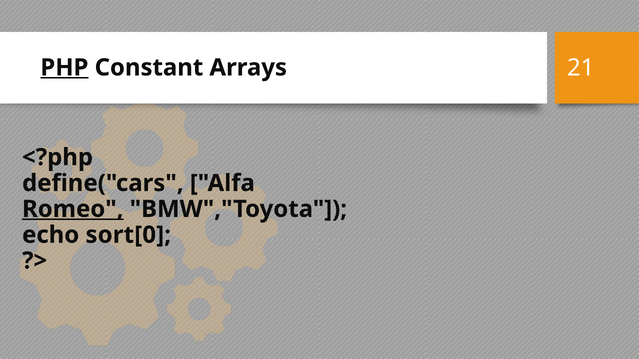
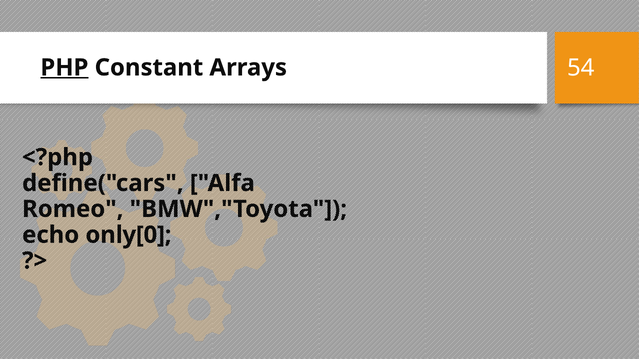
21: 21 -> 54
Romeo underline: present -> none
sort[0: sort[0 -> only[0
